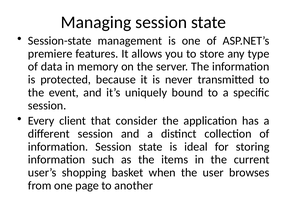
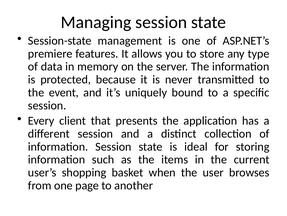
consider: consider -> presents
